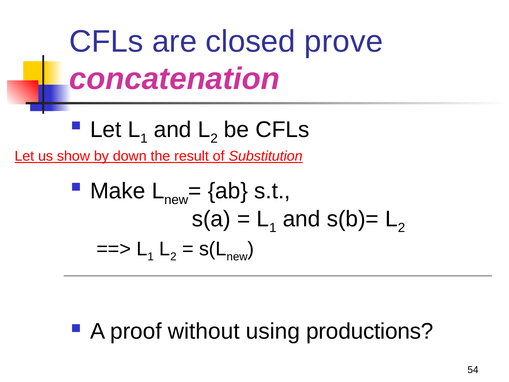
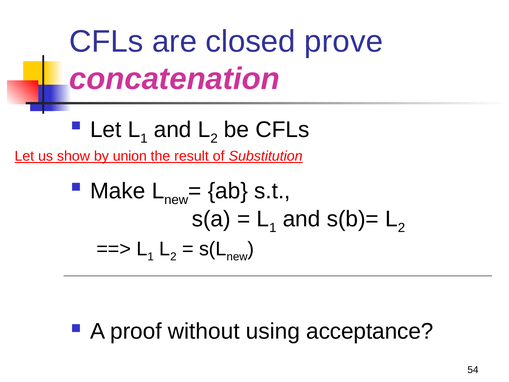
down: down -> union
productions: productions -> acceptance
